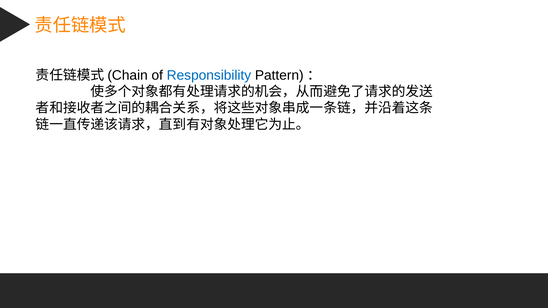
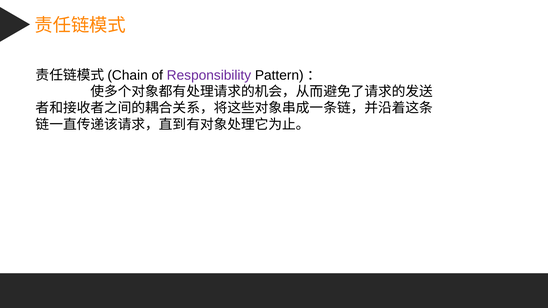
Responsibility colour: blue -> purple
